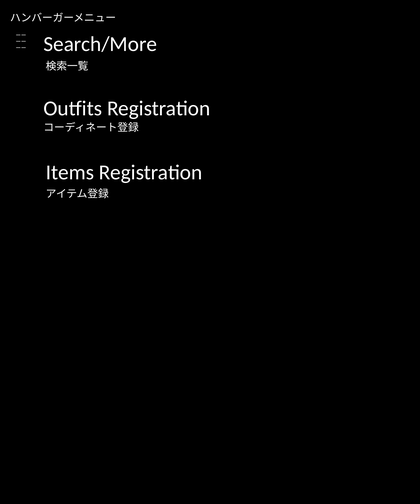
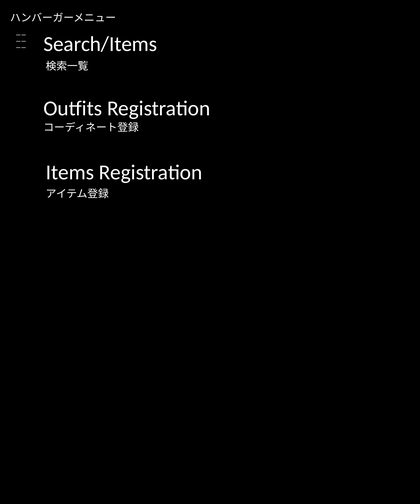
Search/More: Search/More -> Search/Items
